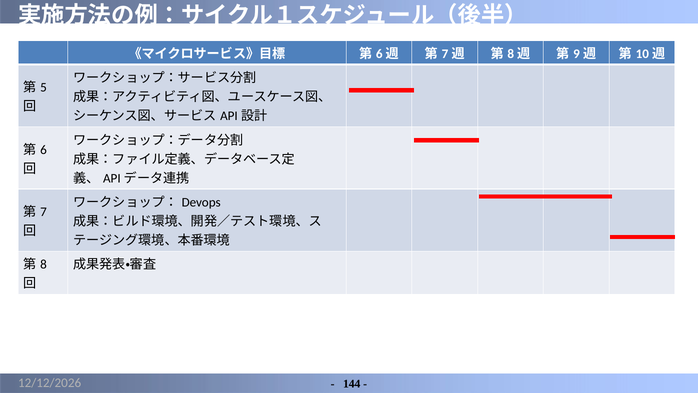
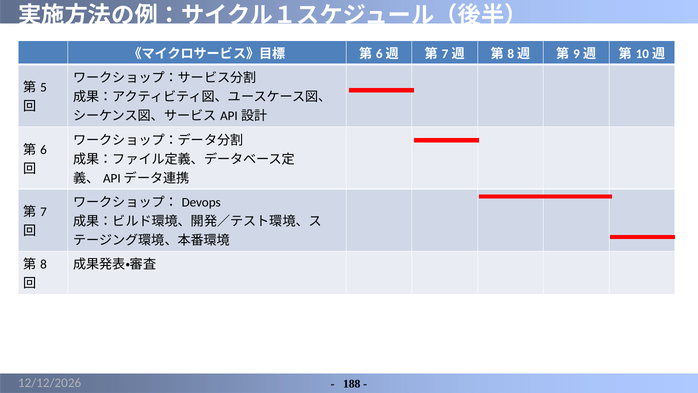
144: 144 -> 188
